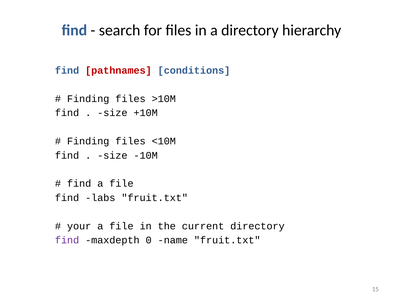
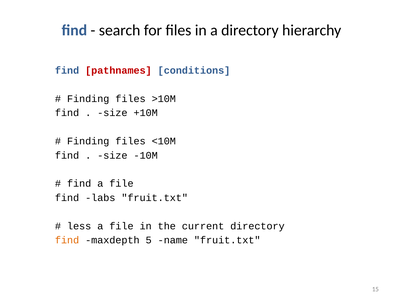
your: your -> less
find at (67, 240) colour: purple -> orange
0: 0 -> 5
